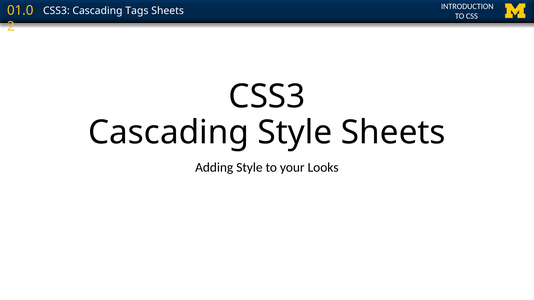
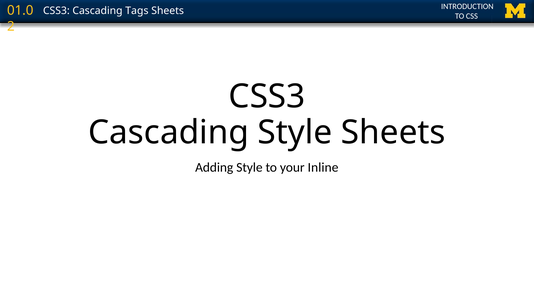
Looks: Looks -> Inline
